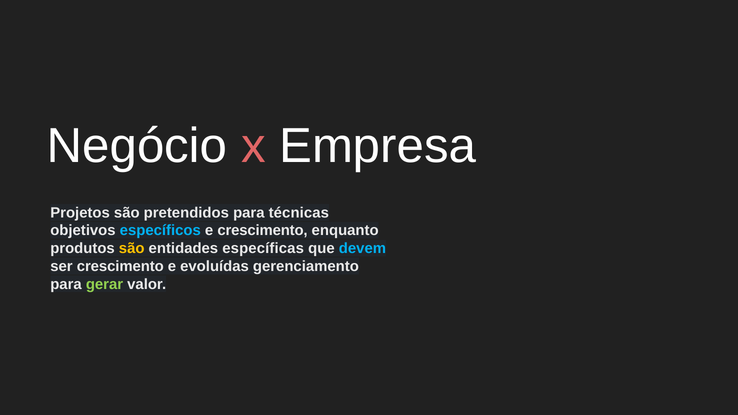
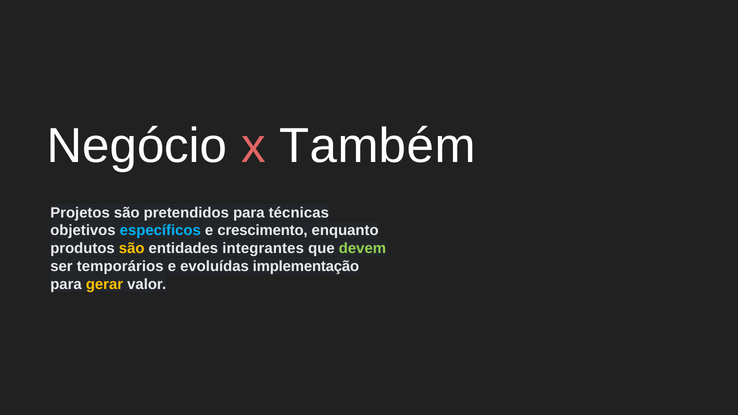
Empresa: Empresa -> Também
específicas: específicas -> integrantes
devem colour: light blue -> light green
ser crescimento: crescimento -> temporários
gerenciamento: gerenciamento -> implementação
gerar colour: light green -> yellow
